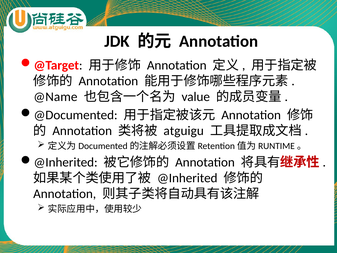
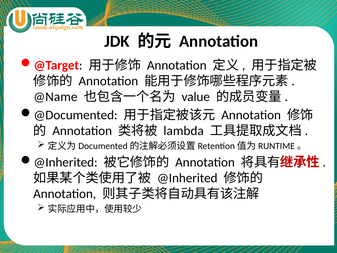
atguigu: atguigu -> lambda
